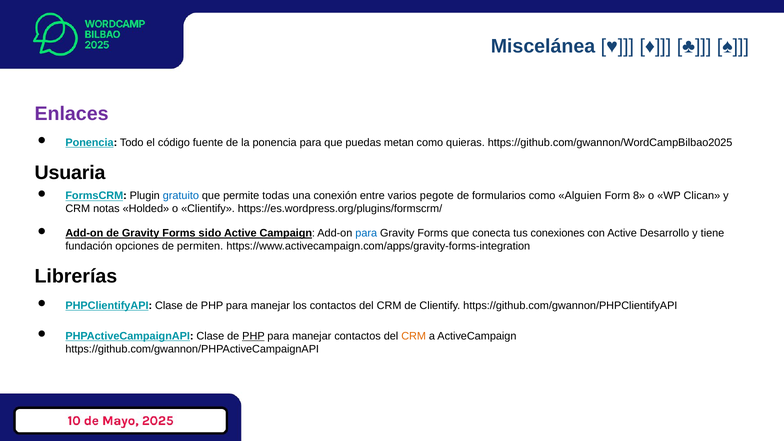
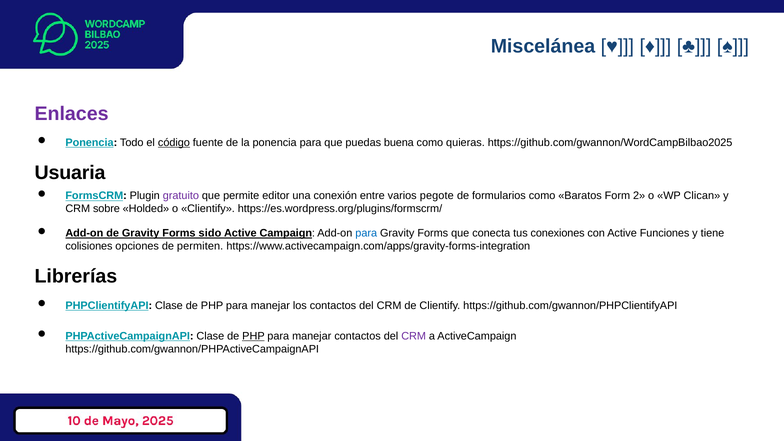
código underline: none -> present
metan: metan -> buena
gratuito colour: blue -> purple
todas: todas -> editor
Alguien: Alguien -> Baratos
8: 8 -> 2
notas: notas -> sobre
Desarrollo: Desarrollo -> Funciones
fundación: fundación -> colisiones
CRM at (414, 336) colour: orange -> purple
